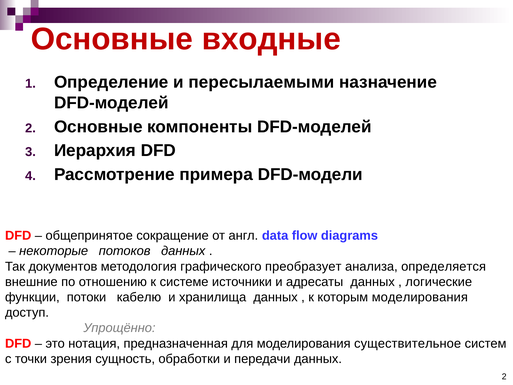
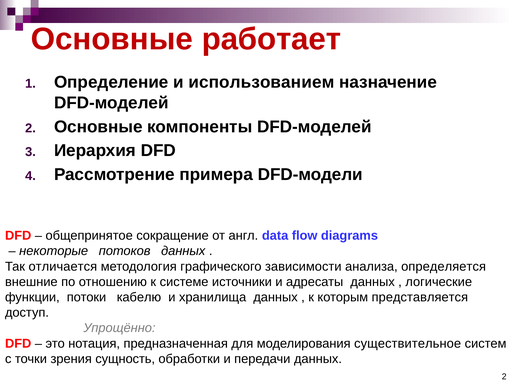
входные: входные -> работает
пересылаемыми: пересылаемыми -> использованием
документов: документов -> отличается
преобразует: преобразует -> зависимости
которым моделирования: моделирования -> представляется
